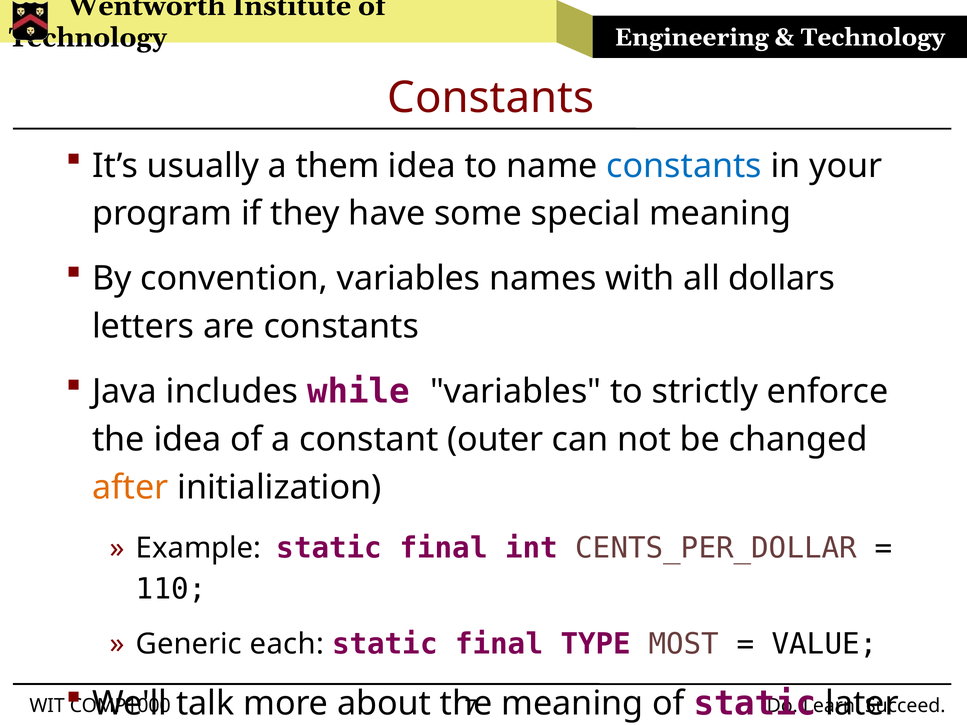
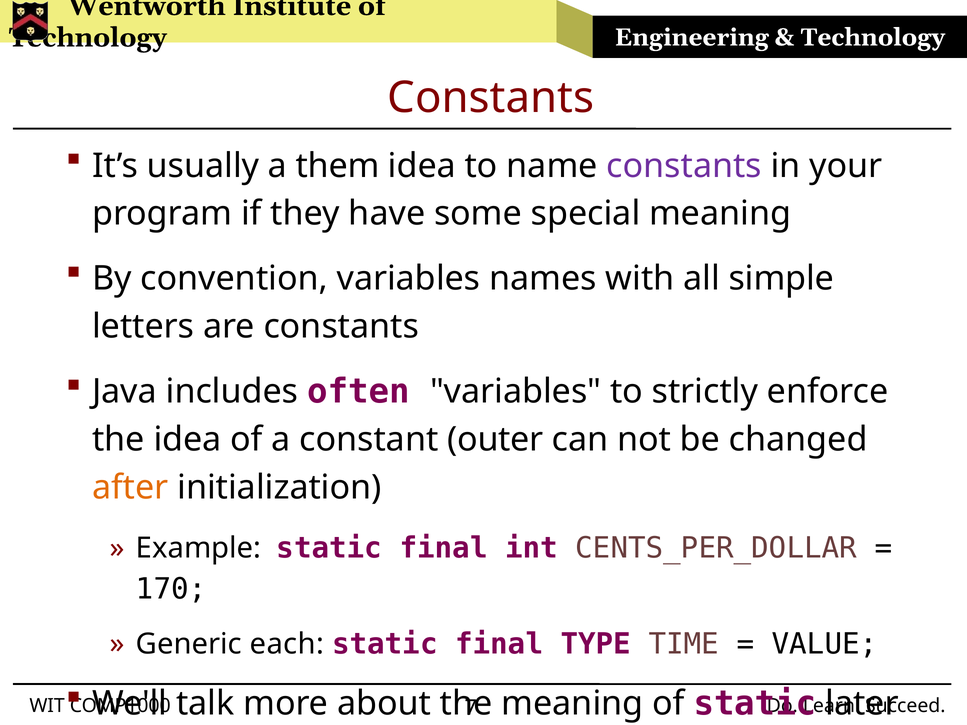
constants at (684, 166) colour: blue -> purple
dollars: dollars -> simple
while: while -> often
110: 110 -> 170
MOST: MOST -> TIME
